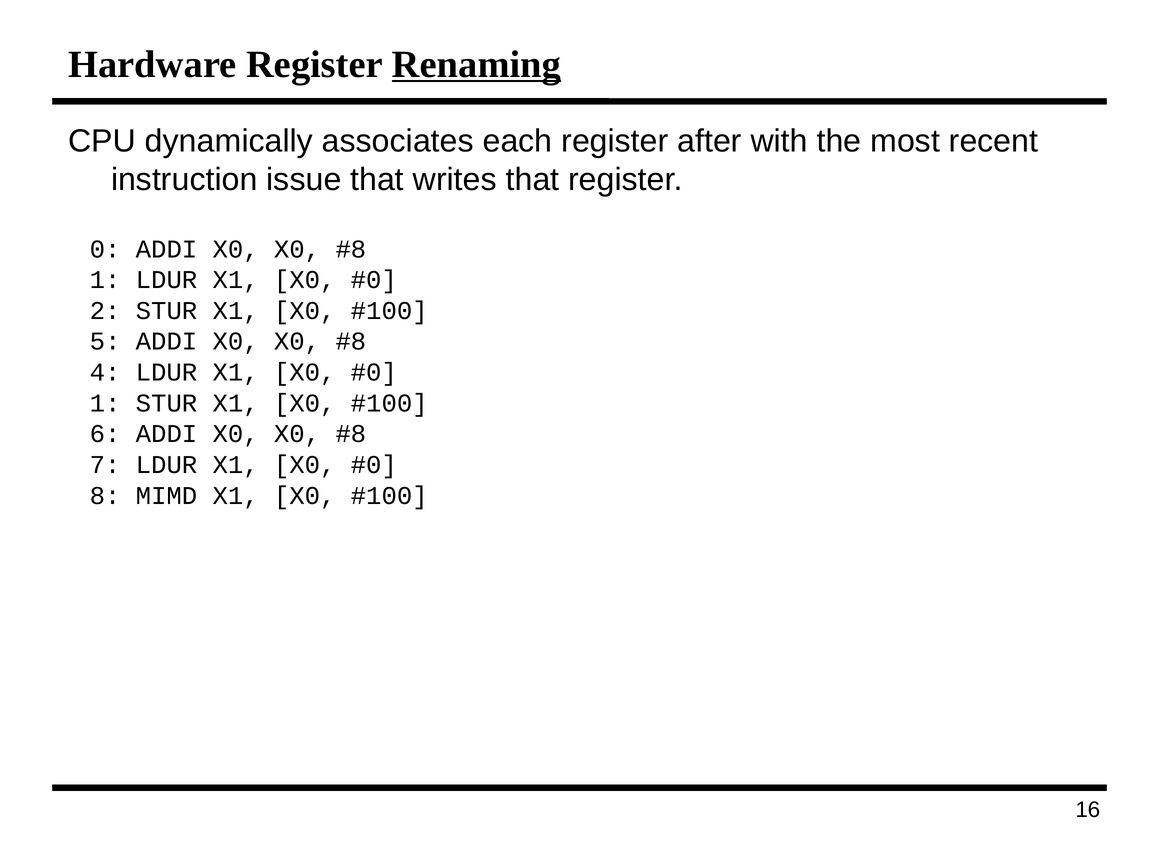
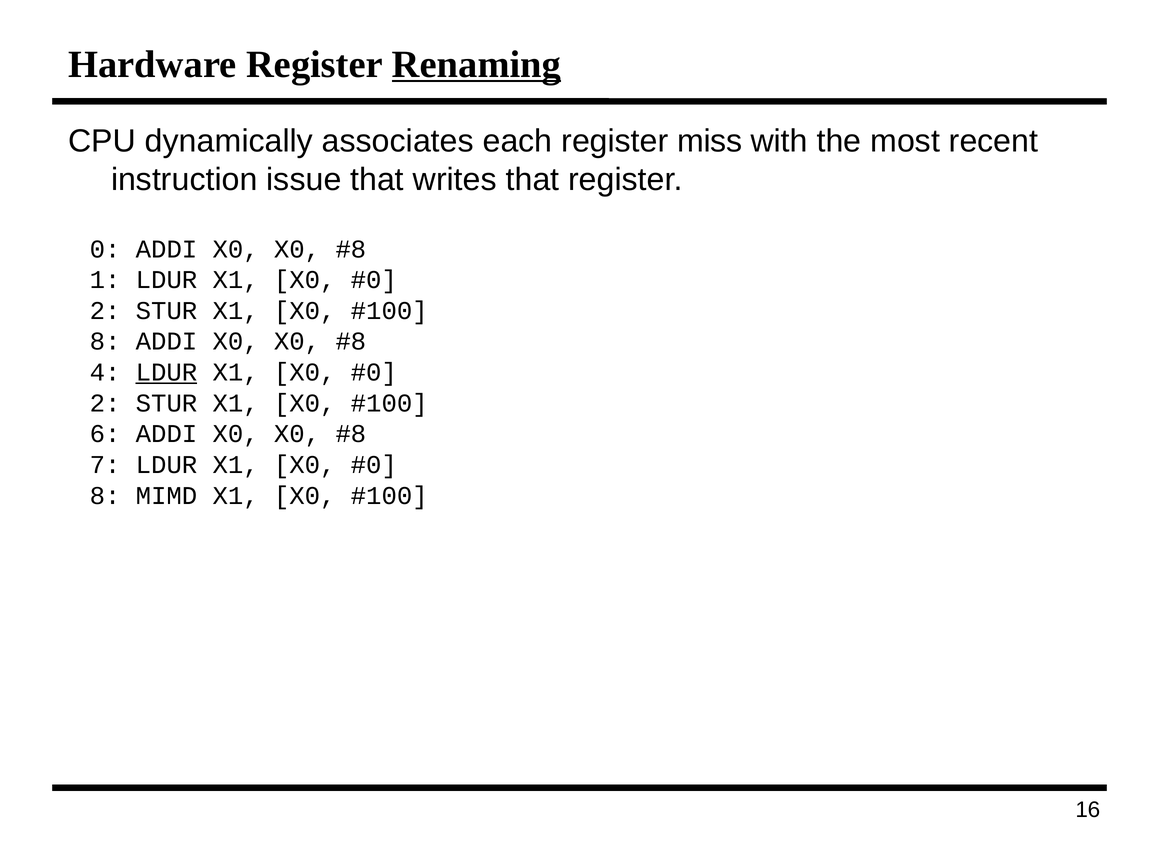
after: after -> miss
5 at (105, 342): 5 -> 8
LDUR at (166, 372) underline: none -> present
1 at (105, 403): 1 -> 2
